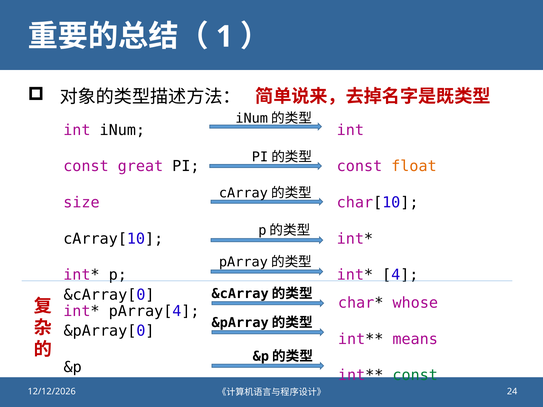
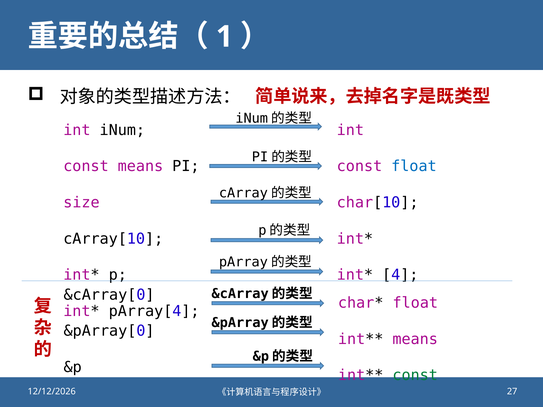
const great: great -> means
float at (414, 166) colour: orange -> blue
whose at (415, 303): whose -> float
24: 24 -> 27
